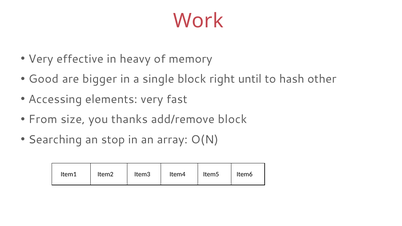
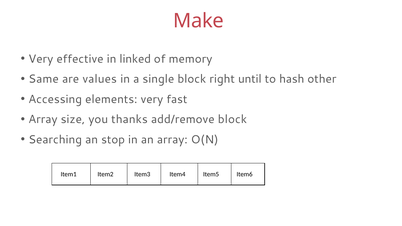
Work: Work -> Make
heavy: heavy -> linked
Good: Good -> Same
bigger: bigger -> values
From at (43, 119): From -> Array
